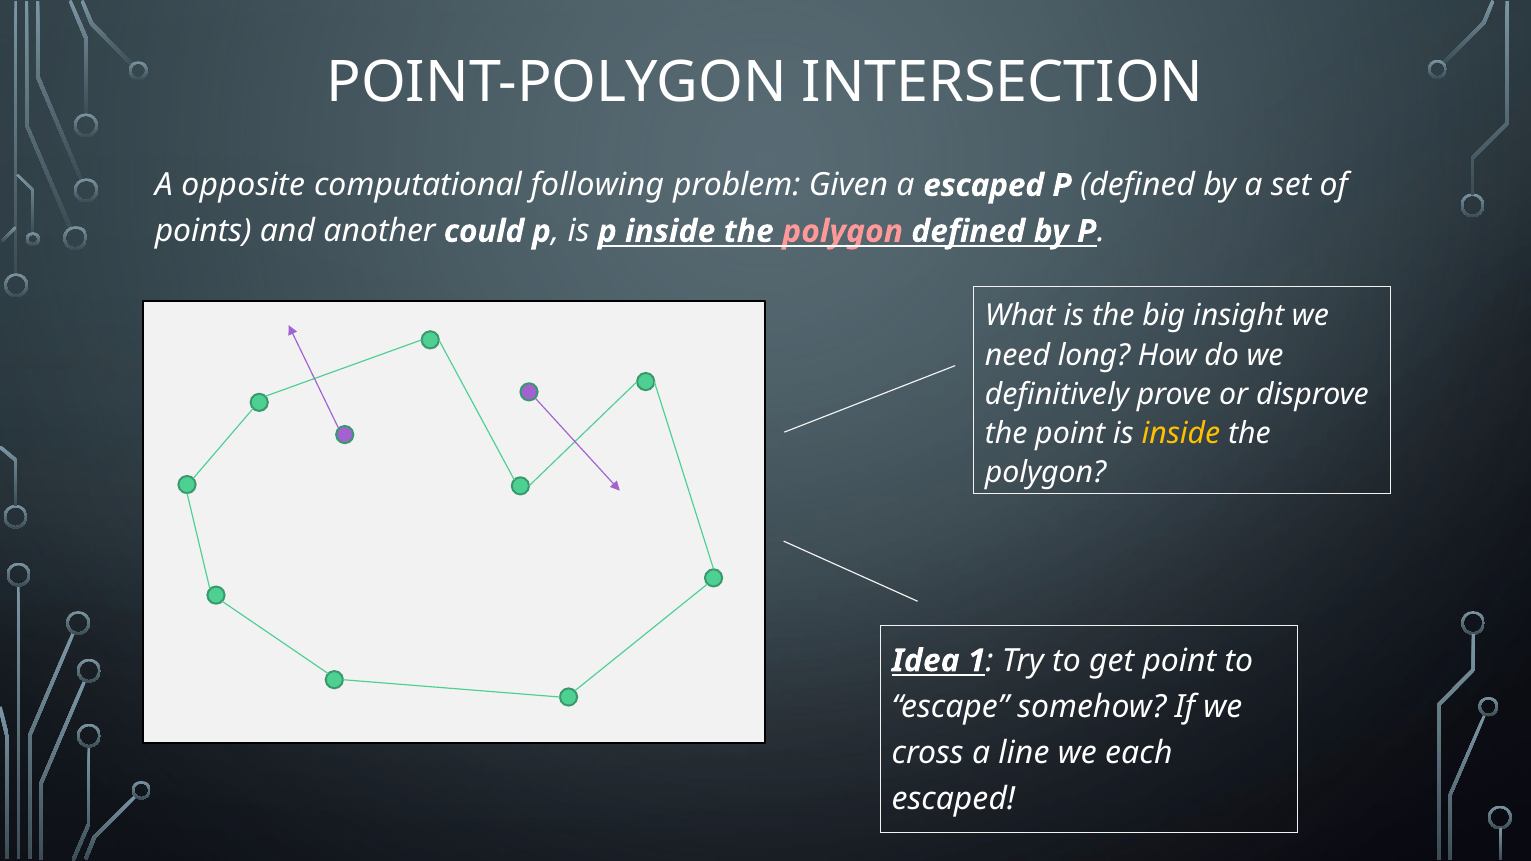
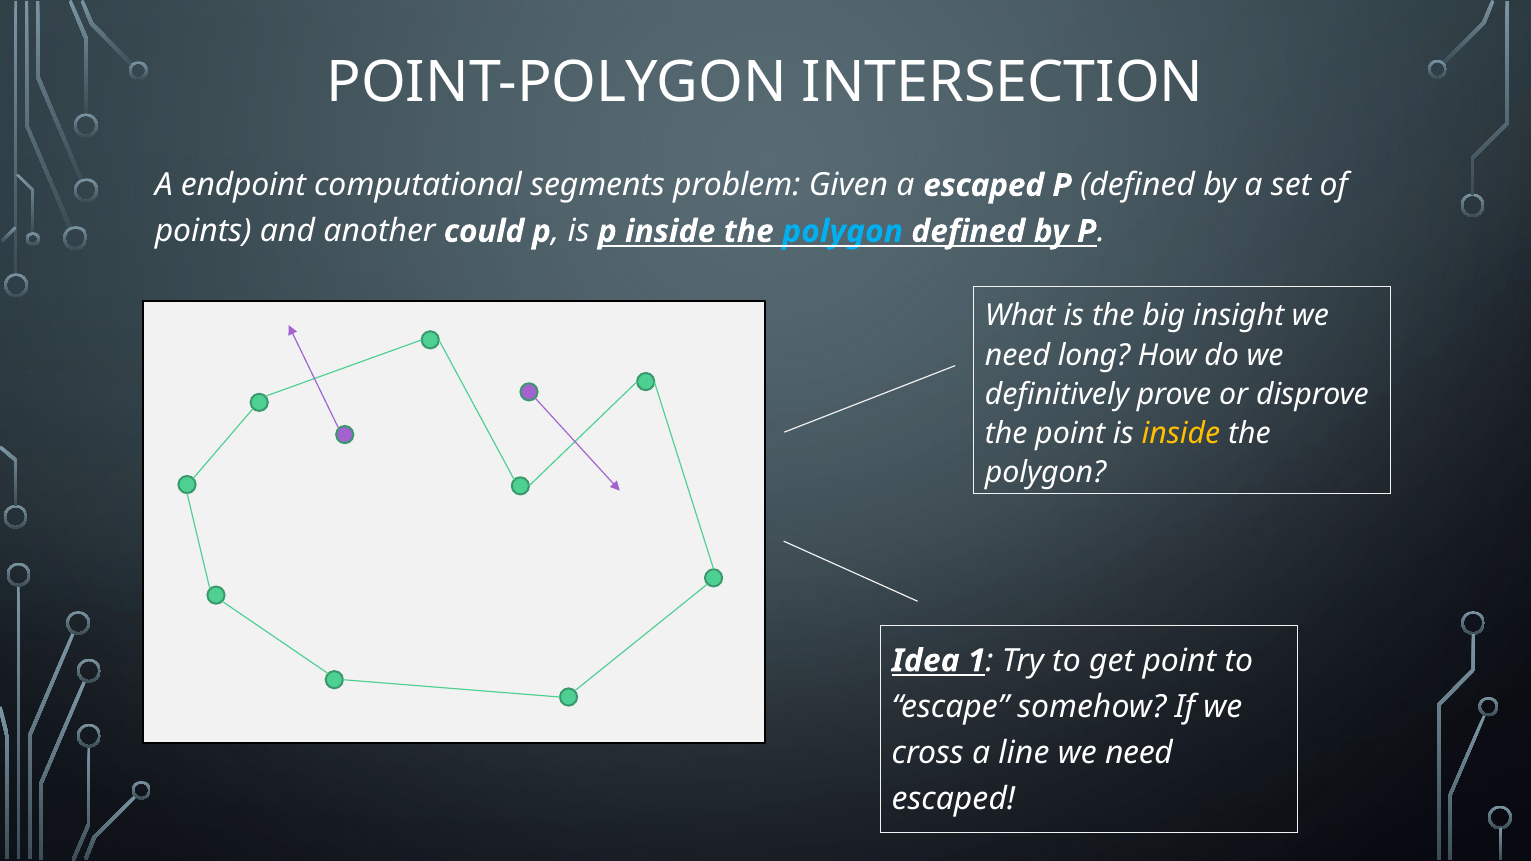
opposite: opposite -> endpoint
following: following -> segments
polygon at (843, 231) colour: pink -> light blue
line we each: each -> need
